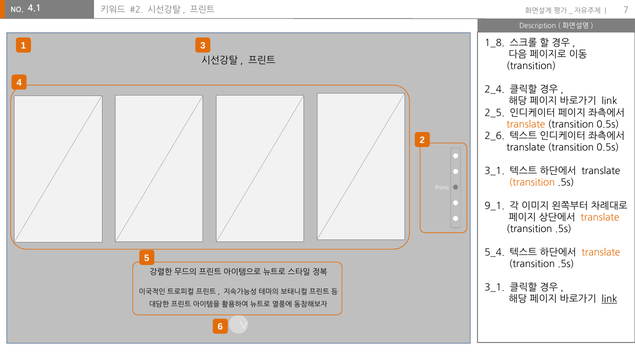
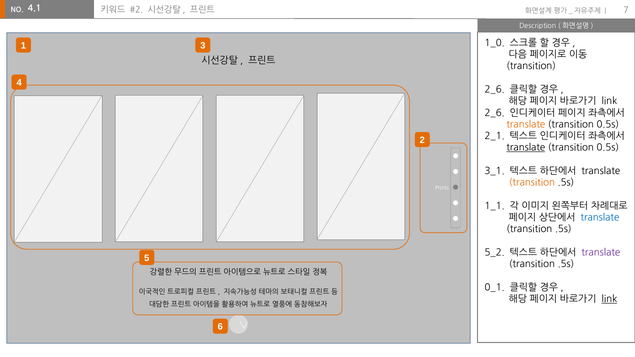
1_8: 1_8 -> 1_0
2_4 at (495, 90): 2_4 -> 2_6
2_5 at (495, 113): 2_5 -> 2_6
2_6: 2_6 -> 2_1
translate at (526, 148) underline: none -> present
9_1: 9_1 -> 1_1
translate at (600, 218) colour: orange -> blue
5_4: 5_4 -> 5_2
translate at (601, 253) colour: orange -> purple
3_1 at (495, 288): 3_1 -> 0_1
